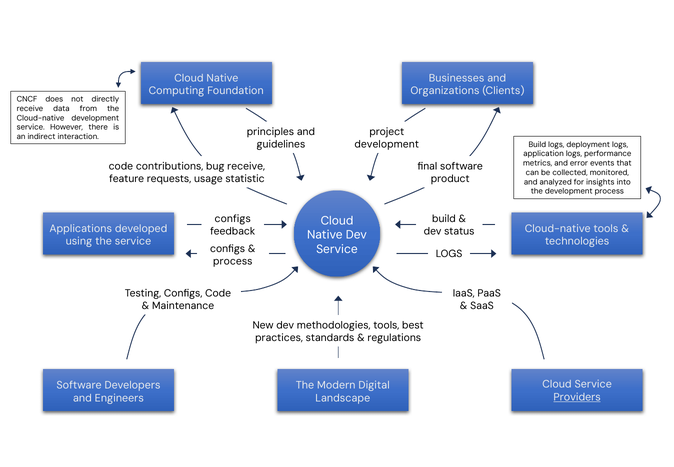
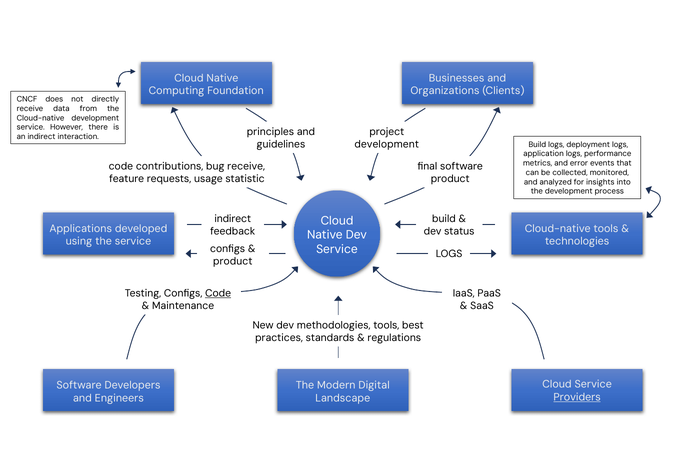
configs at (233, 219): configs -> indirect
process at (233, 261): process -> product
Code at (218, 293) underline: none -> present
